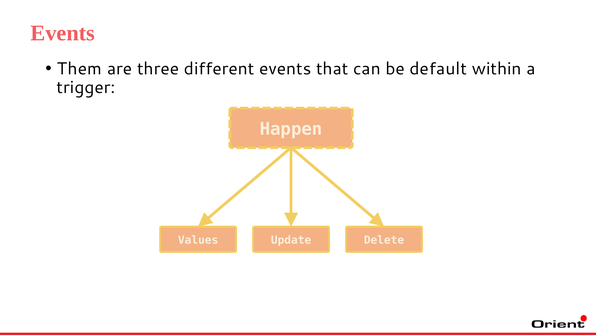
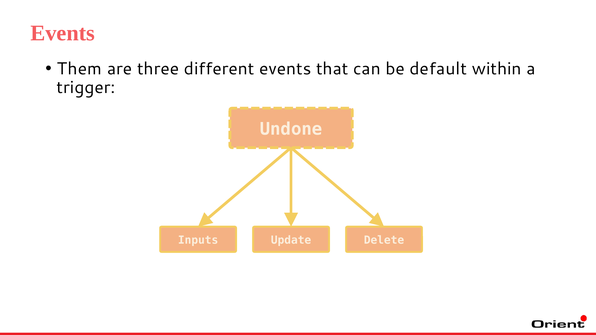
Happen: Happen -> Undone
Values: Values -> Inputs
